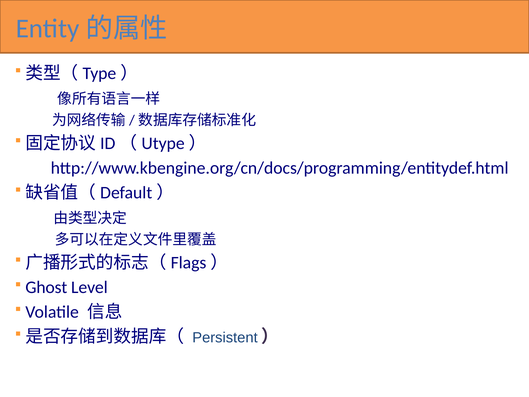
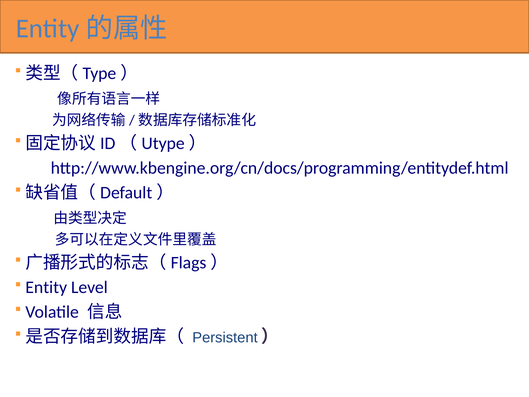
Ghost: Ghost -> Entity
